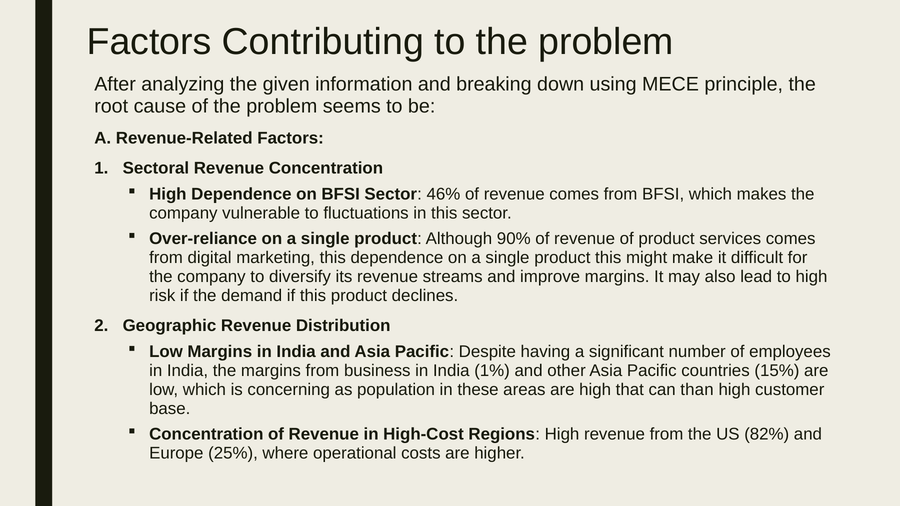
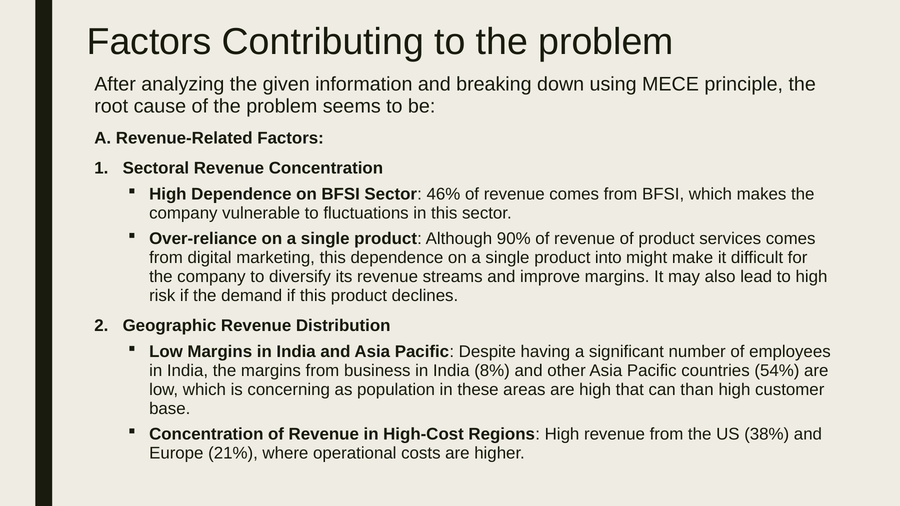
product this: this -> into
1%: 1% -> 8%
15%: 15% -> 54%
82%: 82% -> 38%
25%: 25% -> 21%
